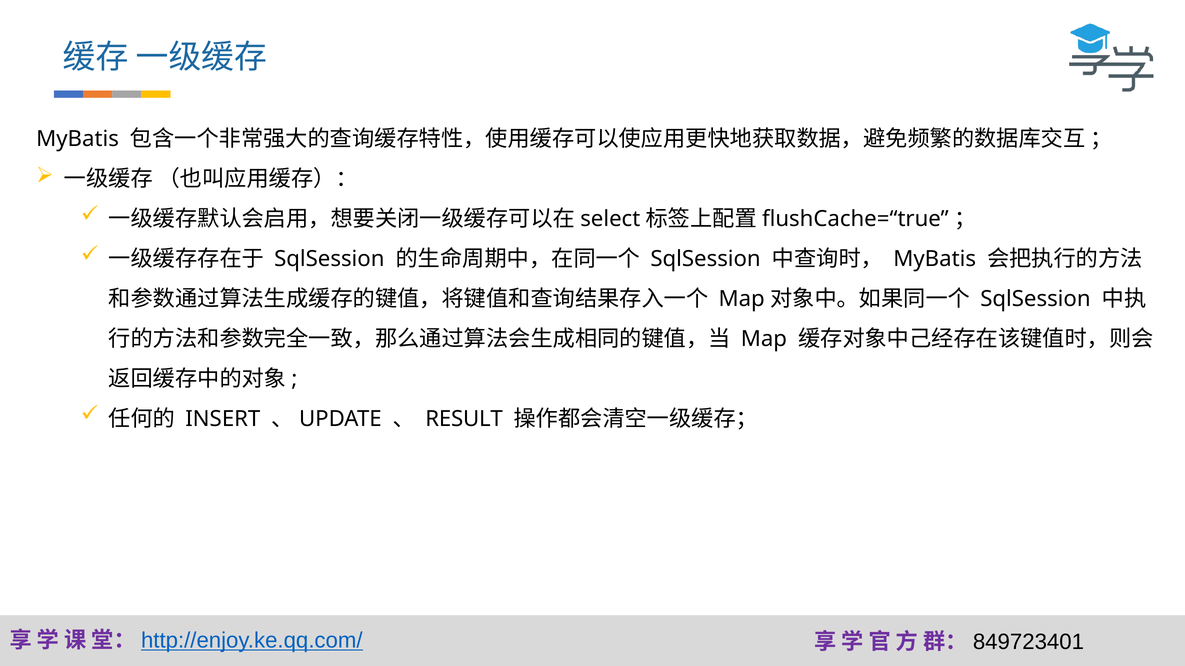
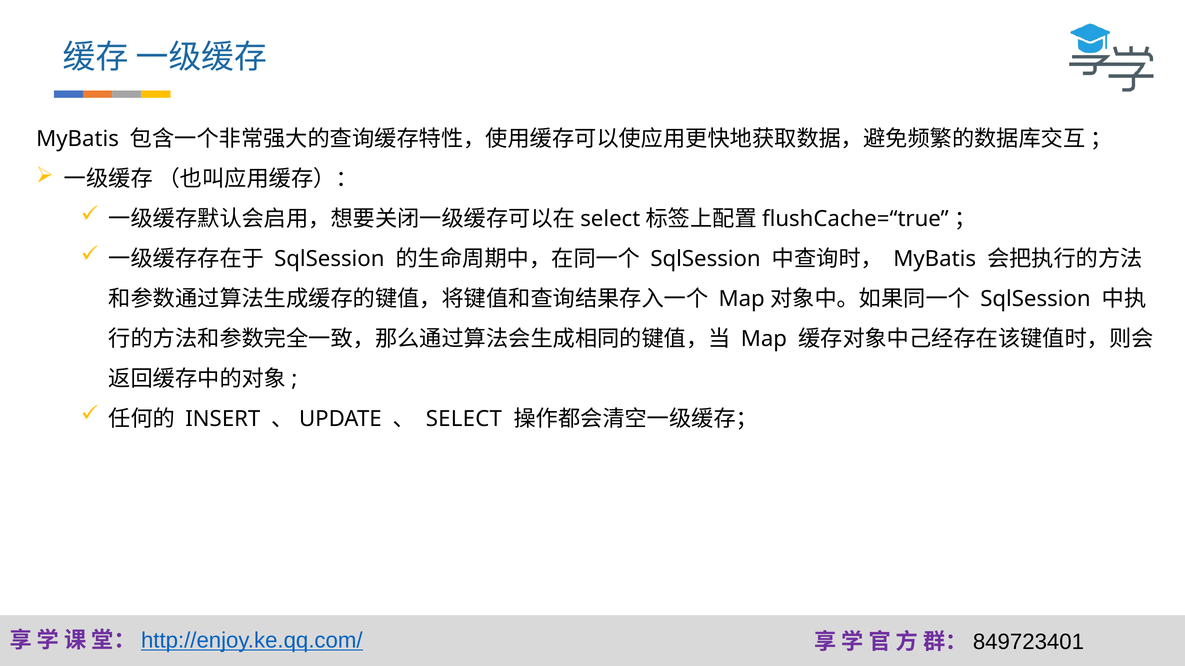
RESULT: RESULT -> SELECT
